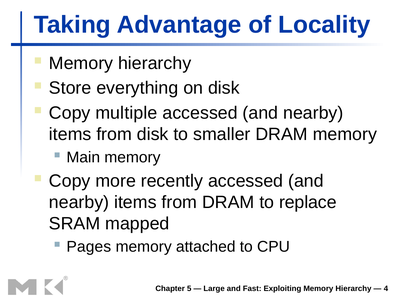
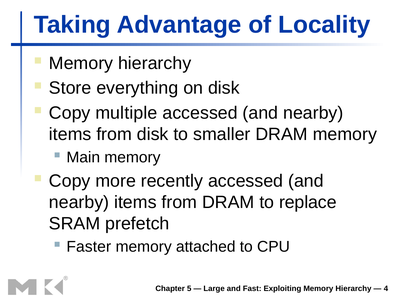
mapped: mapped -> prefetch
Pages: Pages -> Faster
